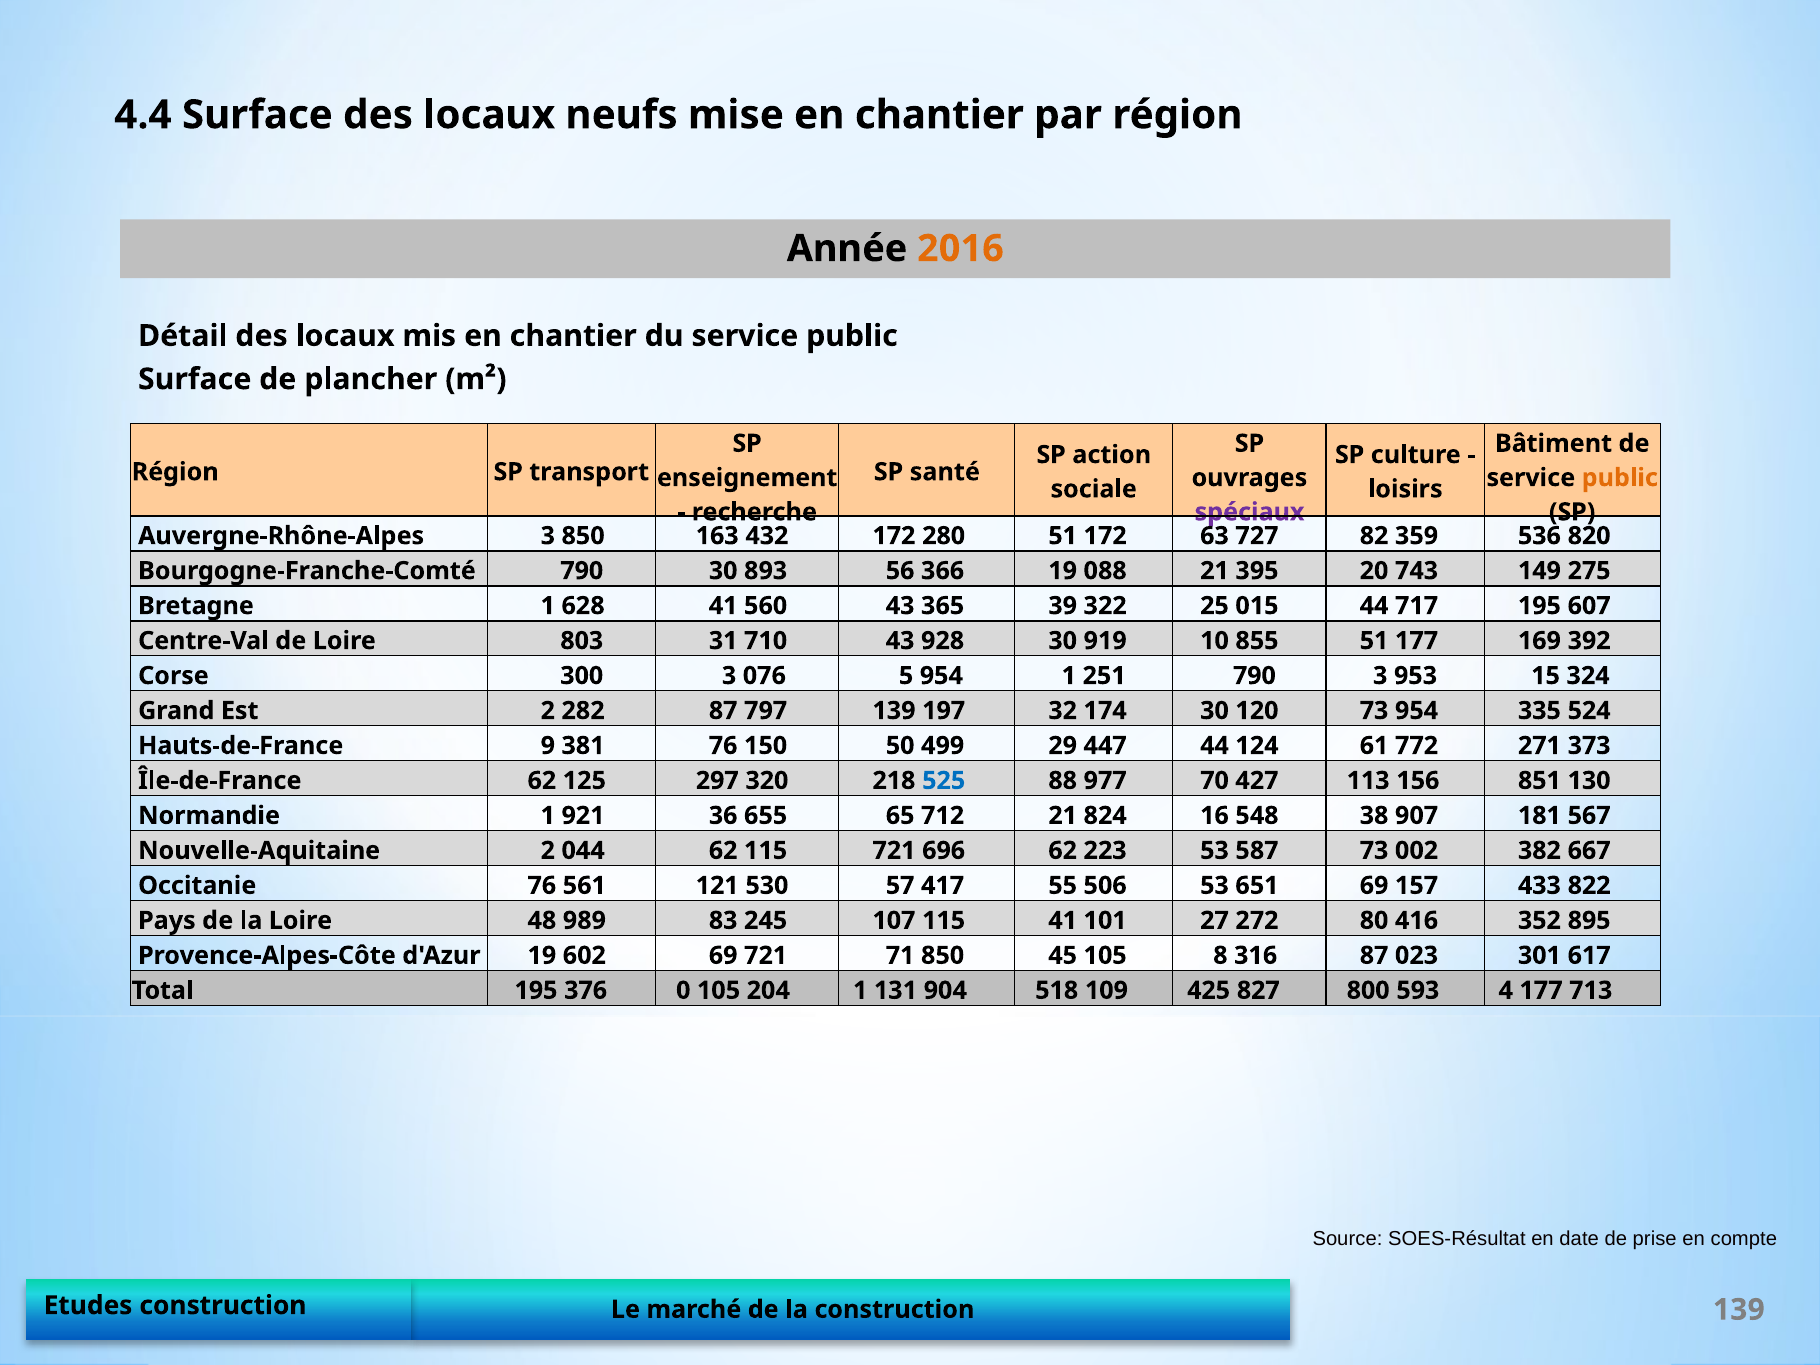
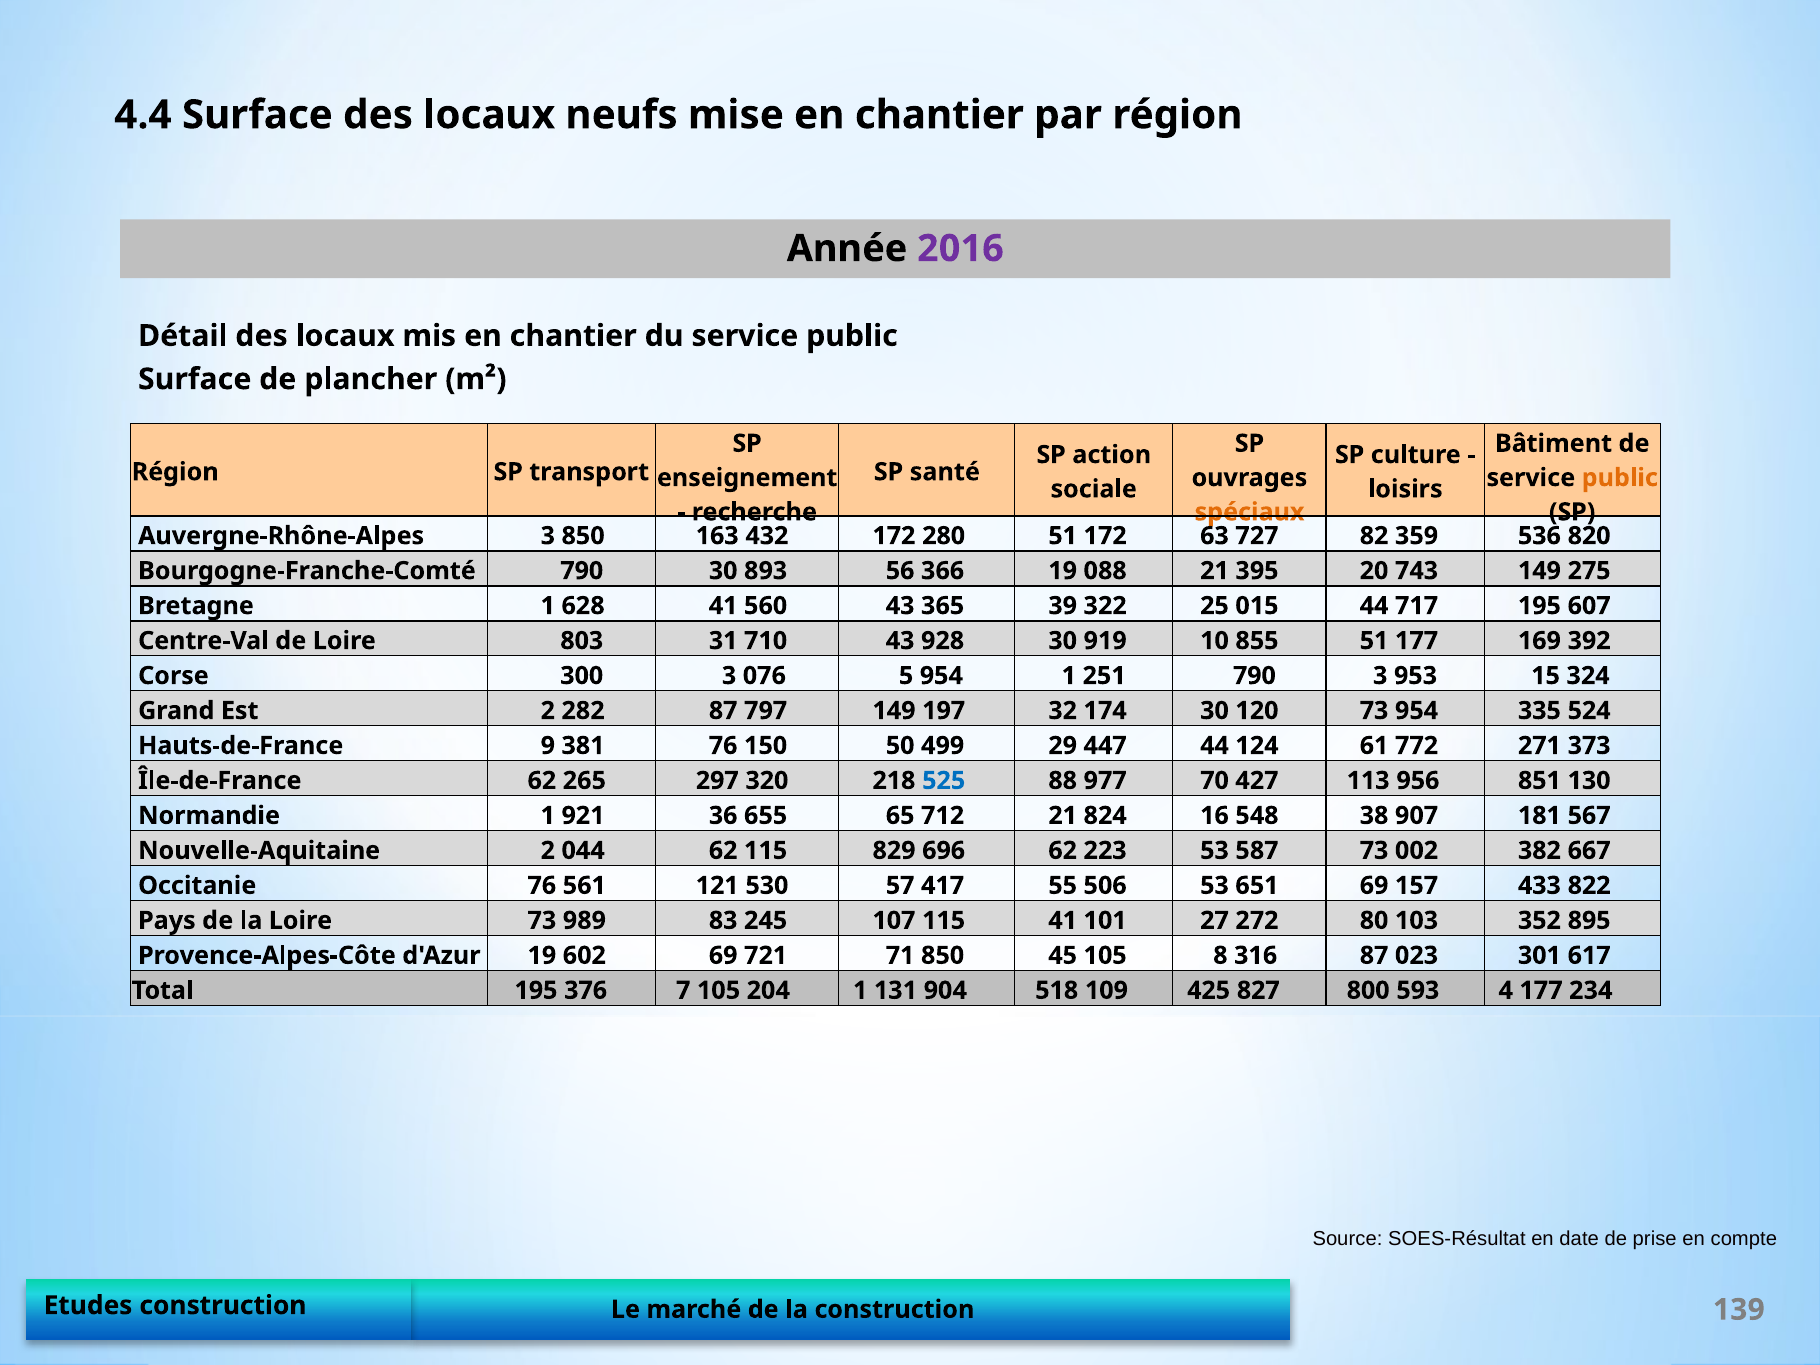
2016 colour: orange -> purple
spéciaux colour: purple -> orange
797 139: 139 -> 149
125: 125 -> 265
156: 156 -> 956
115 721: 721 -> 829
Loire 48: 48 -> 73
416: 416 -> 103
0: 0 -> 7
713: 713 -> 234
